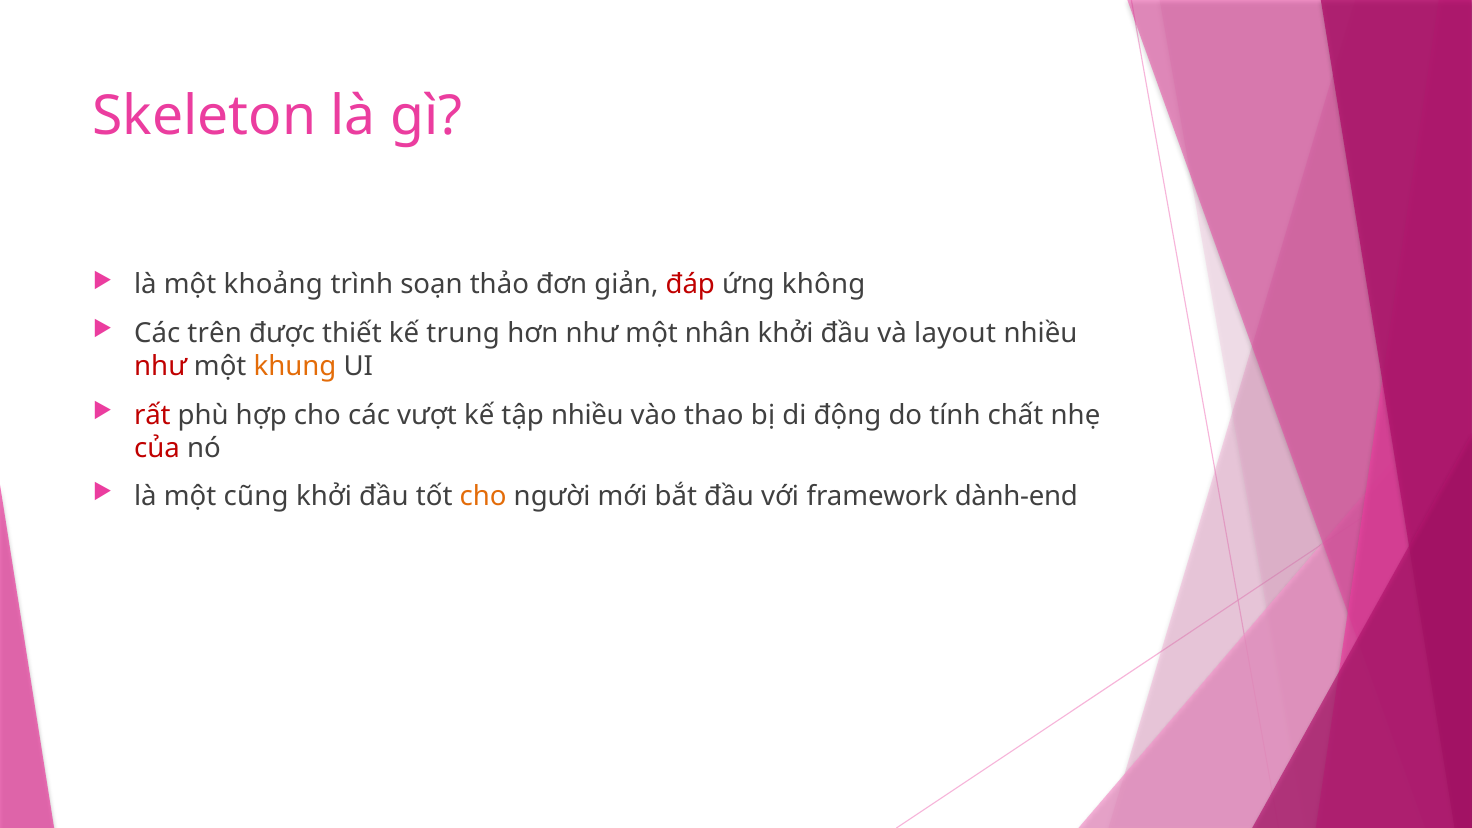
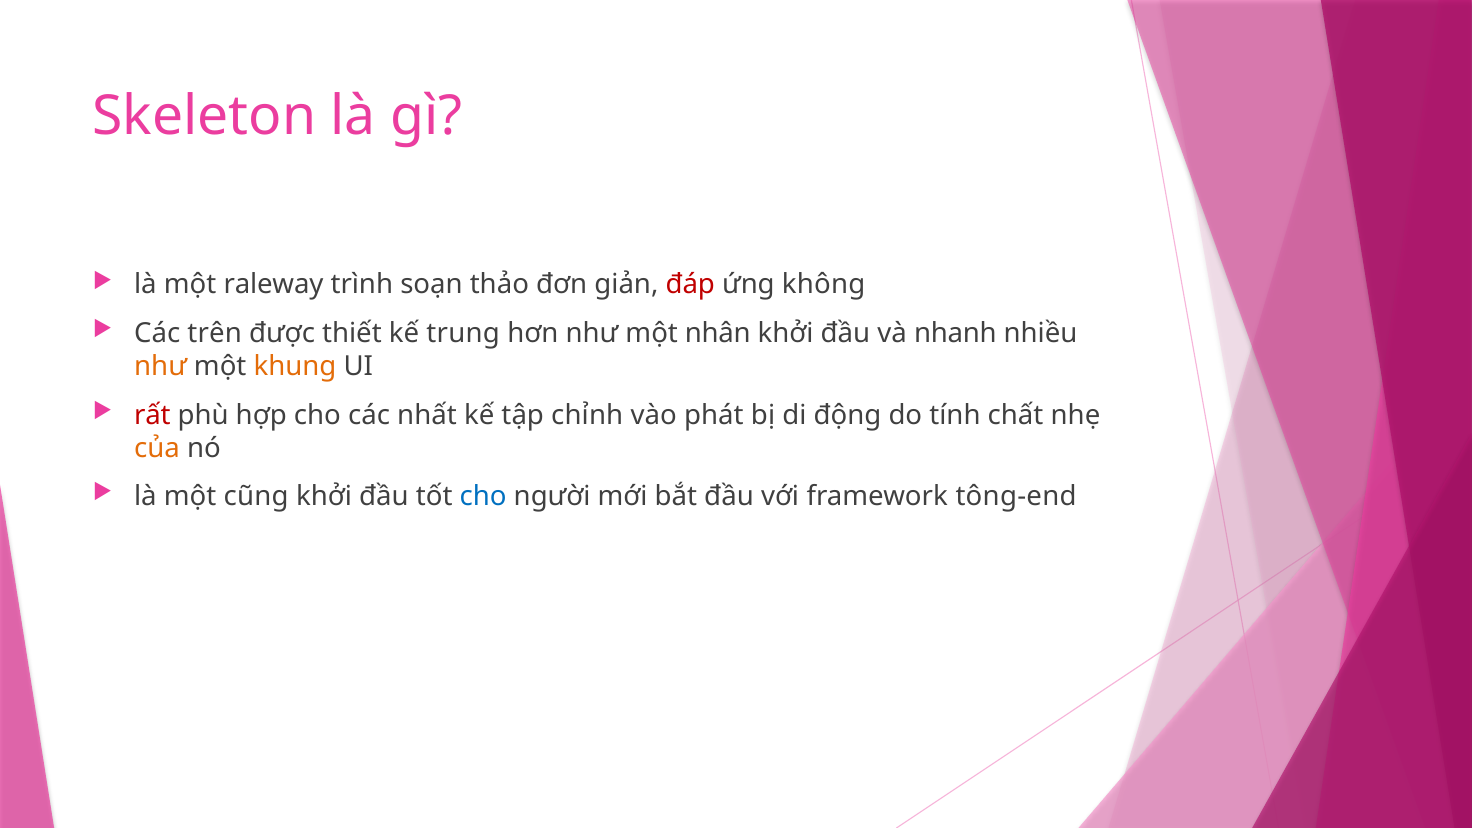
khoảng: khoảng -> raleway
layout: layout -> nhanh
như at (161, 366) colour: red -> orange
vượt: vượt -> nhất
tập nhiều: nhiều -> chỉnh
thao: thao -> phát
của colour: red -> orange
cho at (483, 497) colour: orange -> blue
dành-end: dành-end -> tông-end
